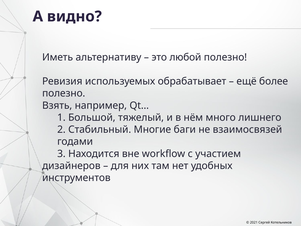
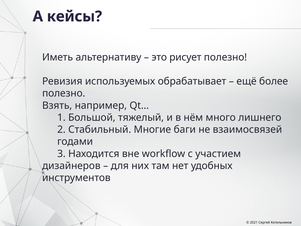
видно: видно -> кейсы
любой: любой -> рисует
